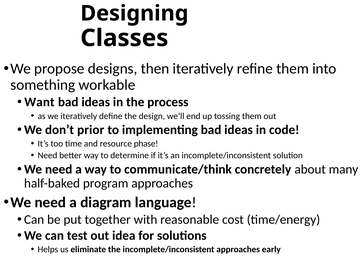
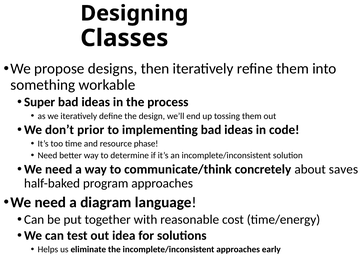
Want: Want -> Super
many: many -> saves
